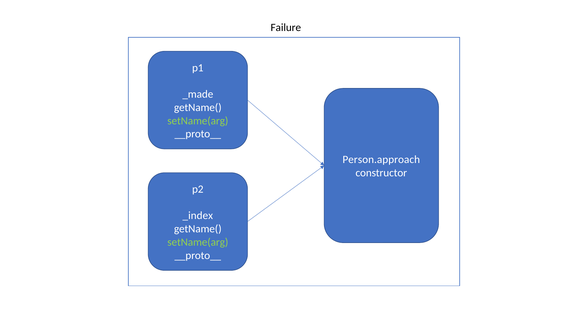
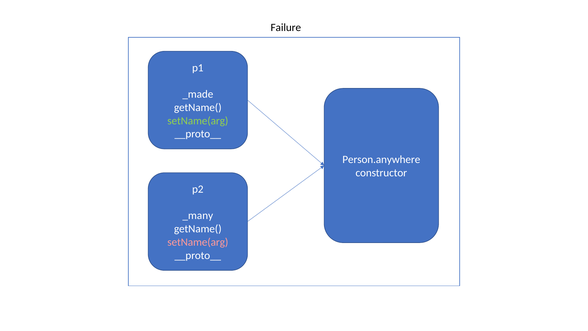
Person.approach: Person.approach -> Person.anywhere
_index: _index -> _many
setName(arg at (198, 242) colour: light green -> pink
